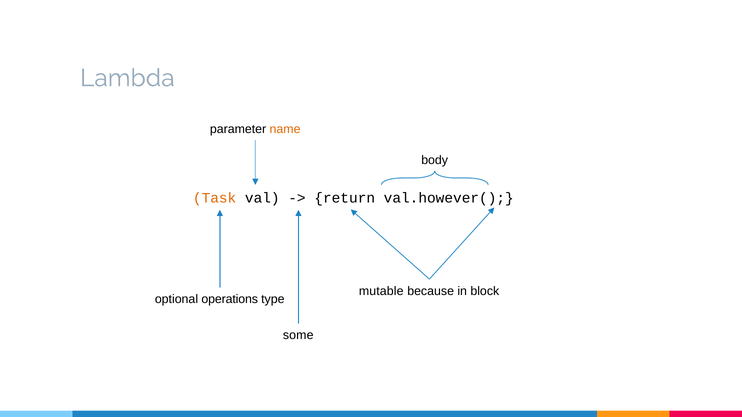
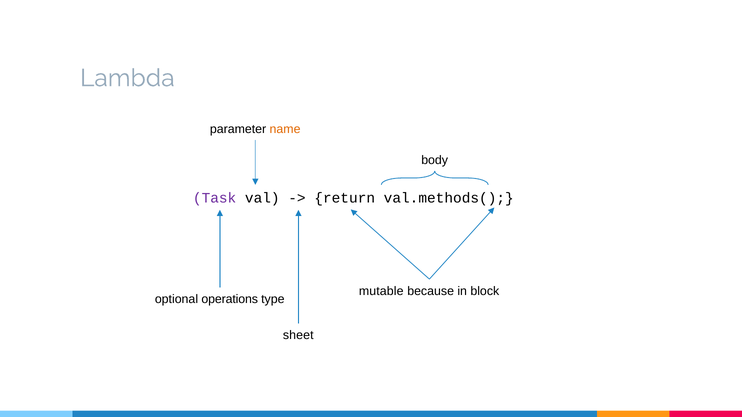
Task colour: orange -> purple
val.however(: val.however( -> val.methods(
some: some -> sheet
